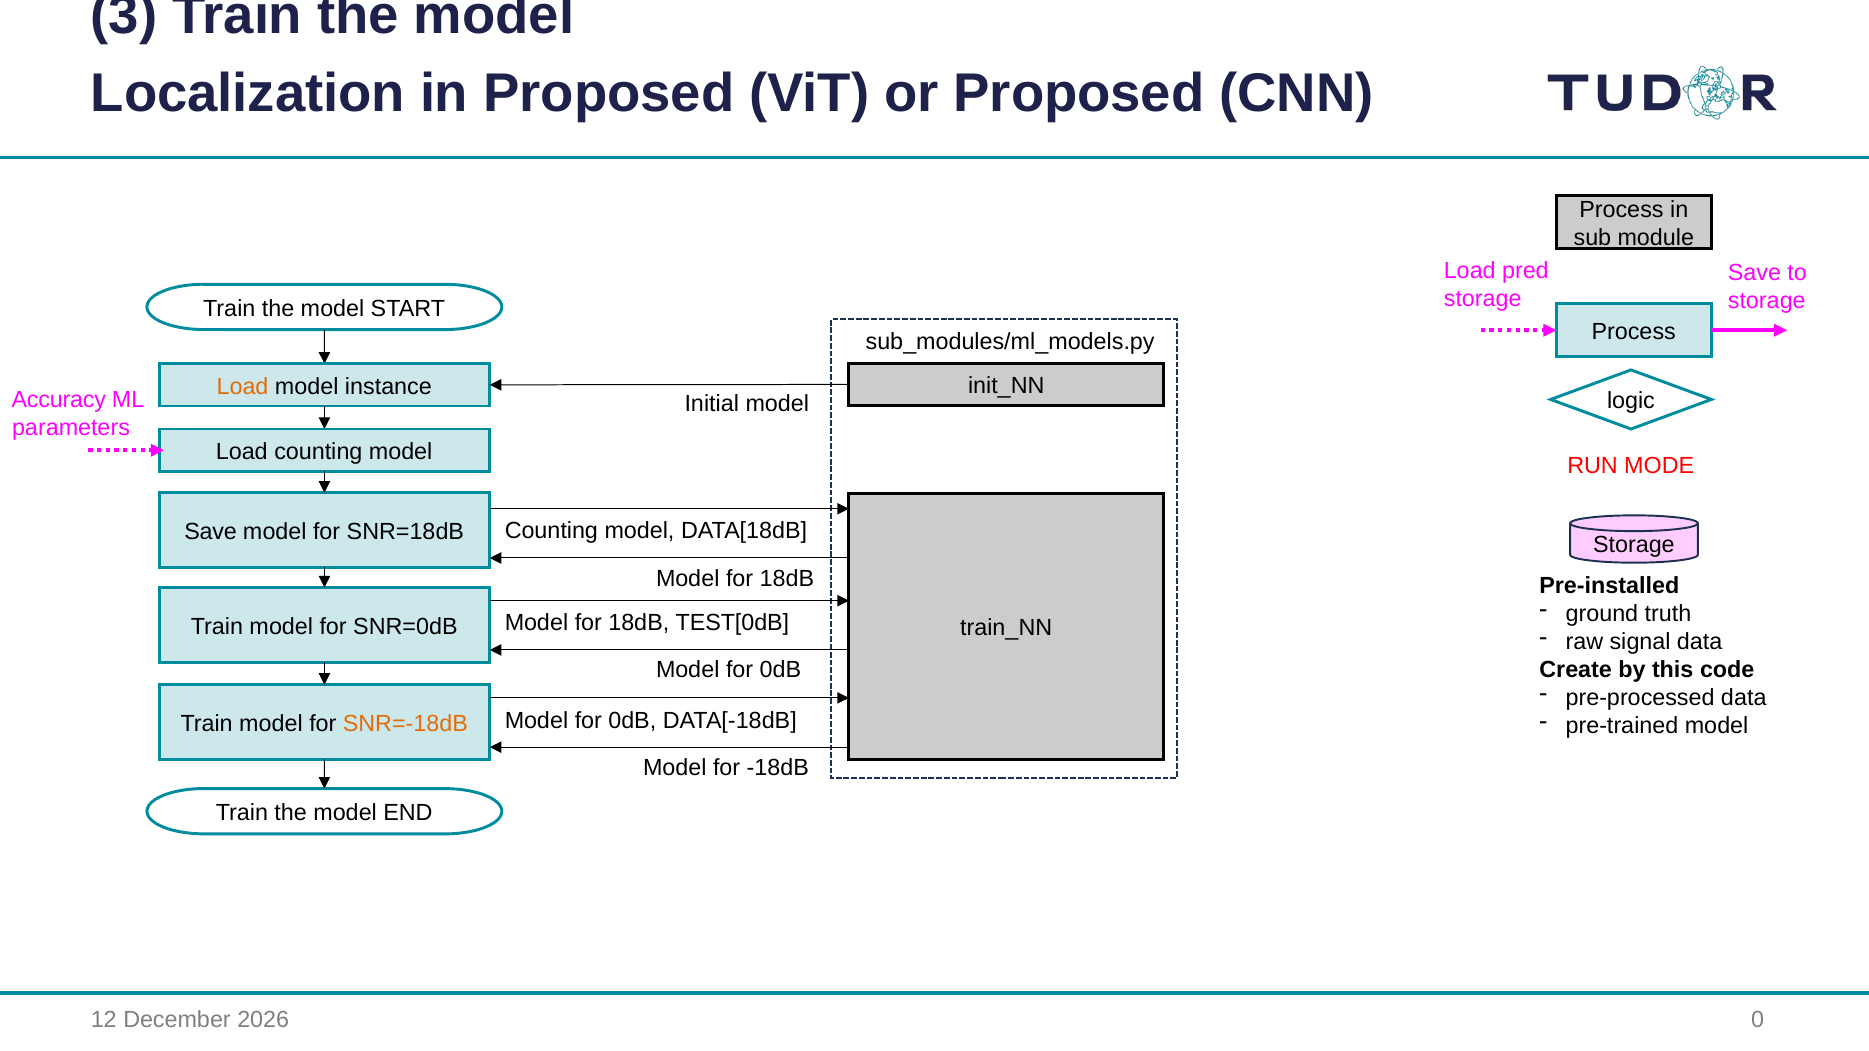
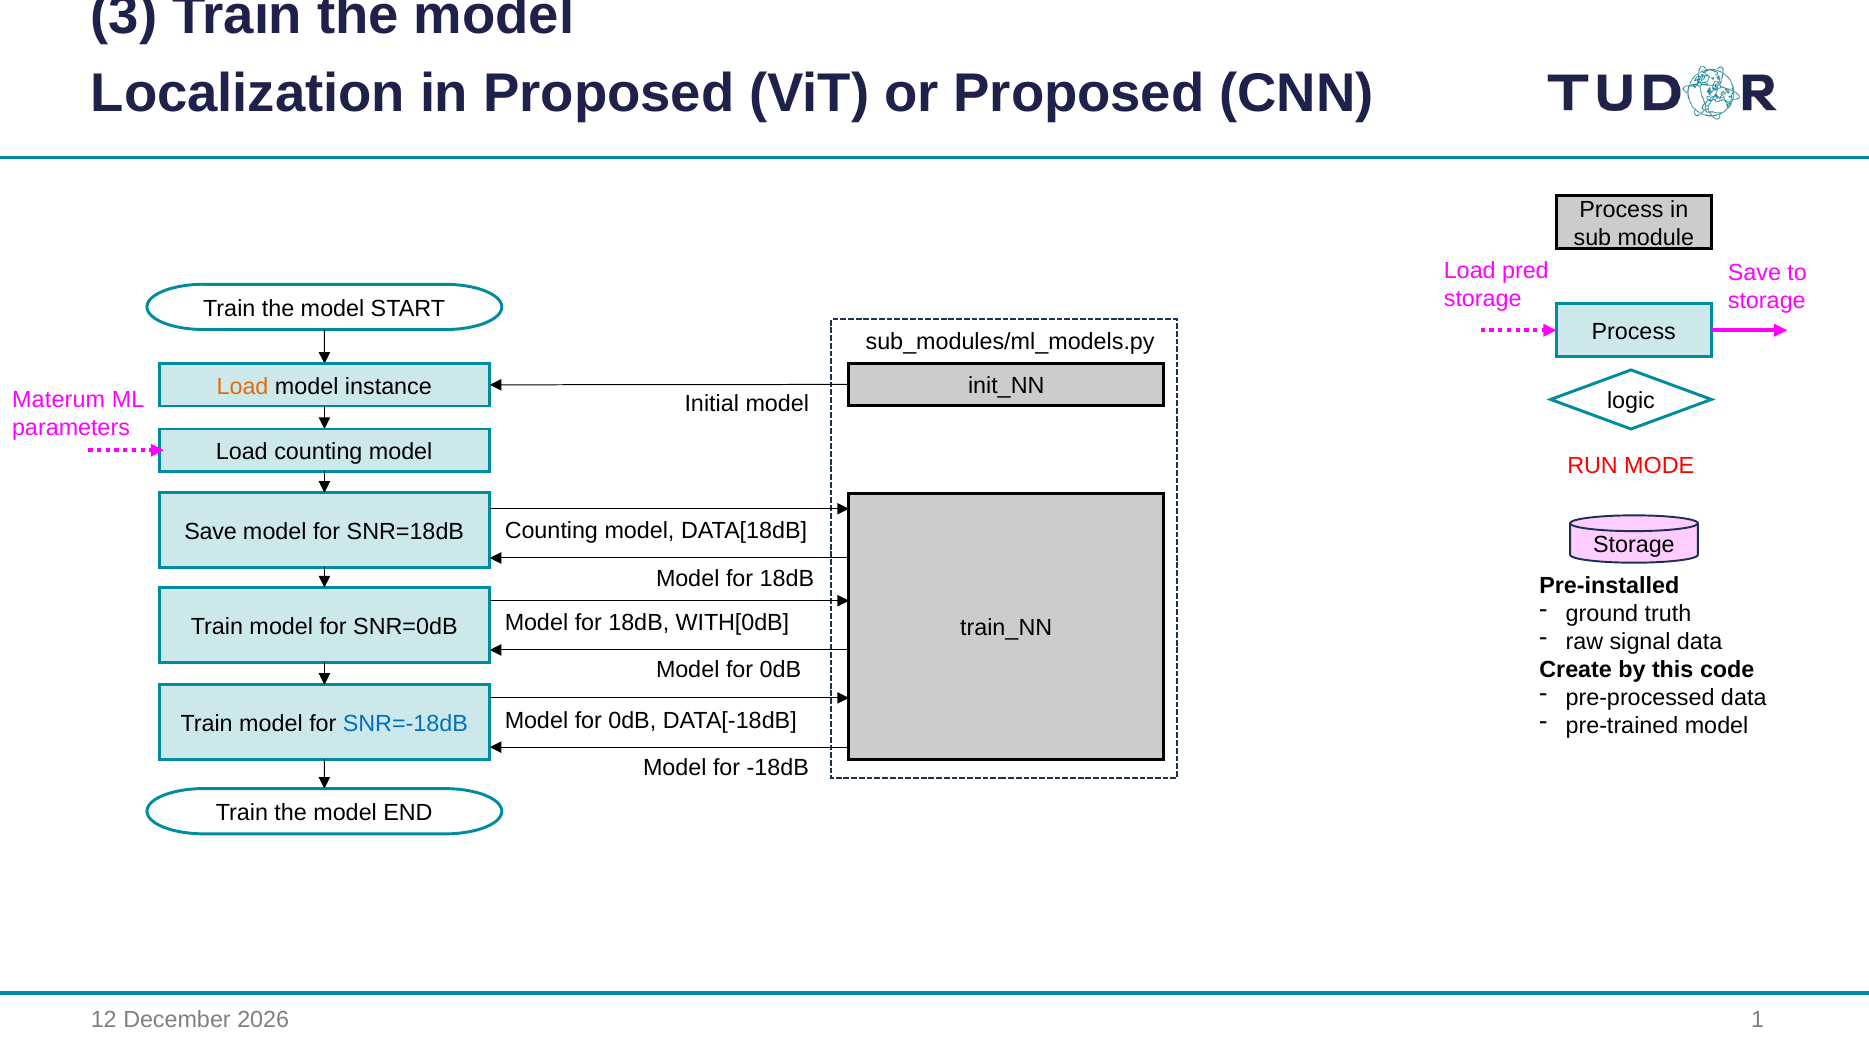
Accuracy: Accuracy -> Materum
TEST[0dB: TEST[0dB -> WITH[0dB
SNR=-18dB colour: orange -> blue
0: 0 -> 1
